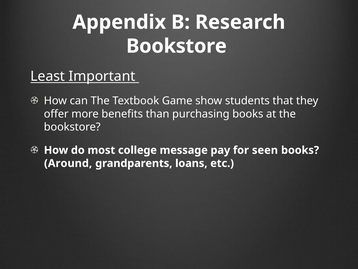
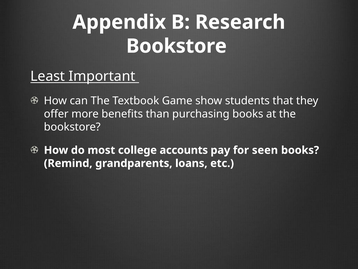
message: message -> accounts
Around: Around -> Remind
